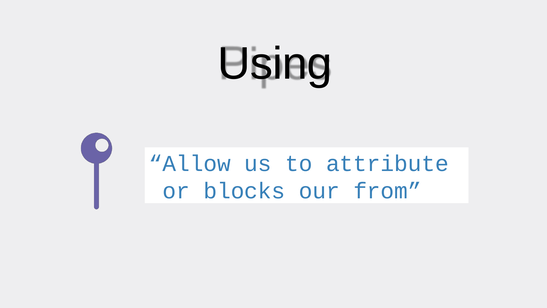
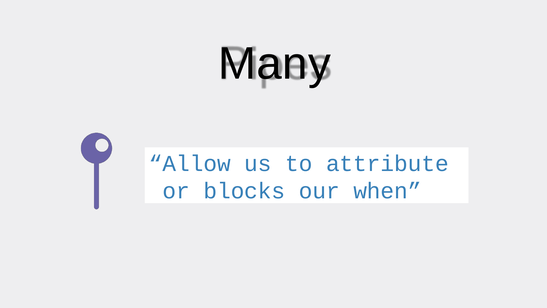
Using: Using -> Many
from: from -> when
